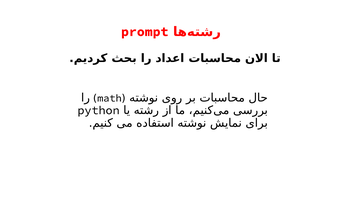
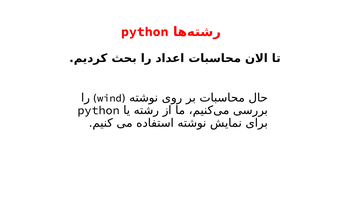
prompt at (145, 32): prompt -> python
math: math -> wind
